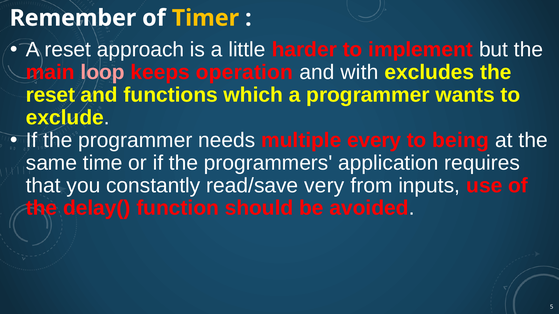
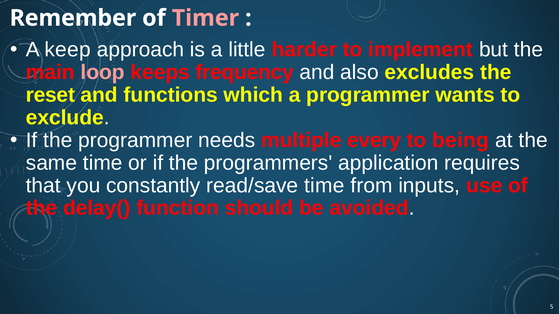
Timer colour: yellow -> pink
A reset: reset -> keep
operation: operation -> frequency
with: with -> also
read/save very: very -> time
